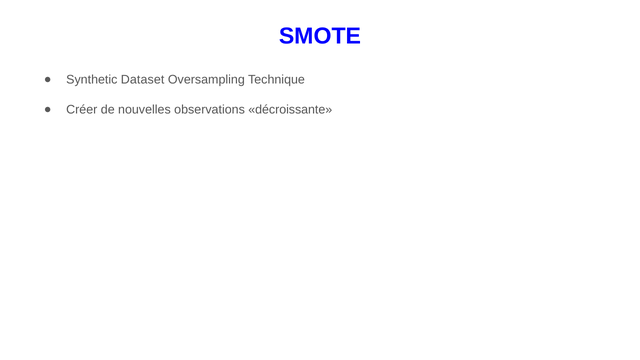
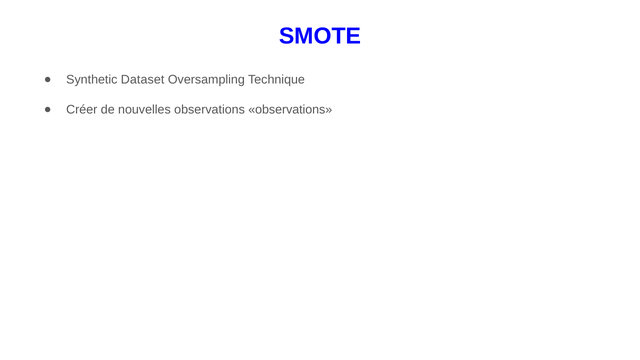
observations décroissante: décroissante -> observations
